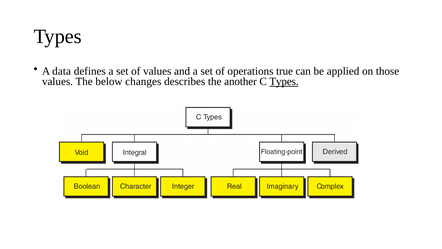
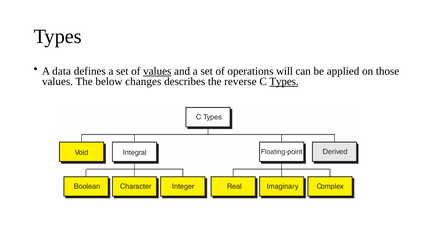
values at (157, 71) underline: none -> present
true: true -> will
another: another -> reverse
